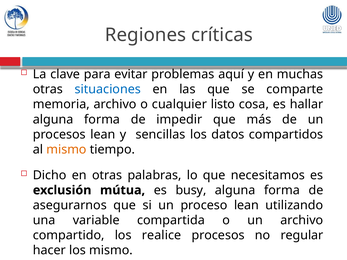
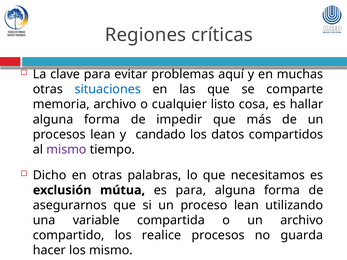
sencillas: sencillas -> candado
mismo at (66, 150) colour: orange -> purple
es busy: busy -> para
regular: regular -> guarda
